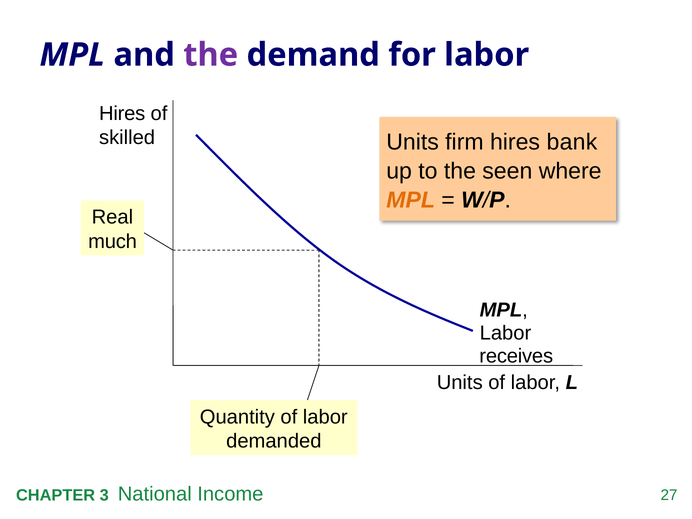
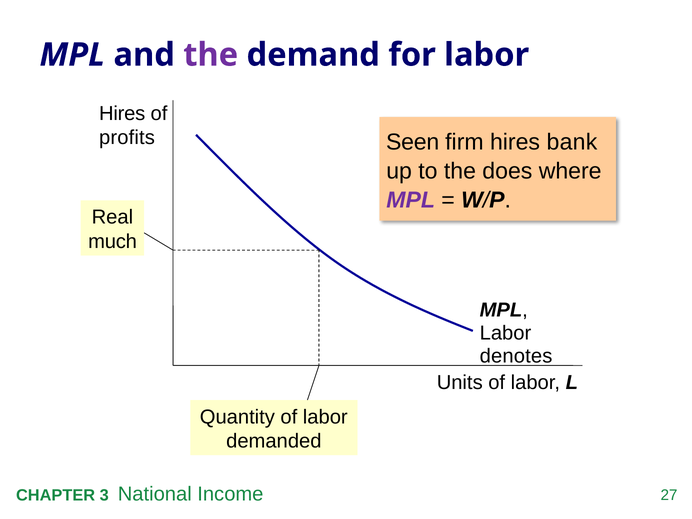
skilled: skilled -> profits
Units at (413, 142): Units -> Seen
seen: seen -> does
MPL at (411, 200) colour: orange -> purple
receives: receives -> denotes
